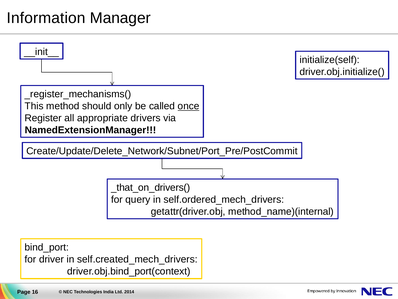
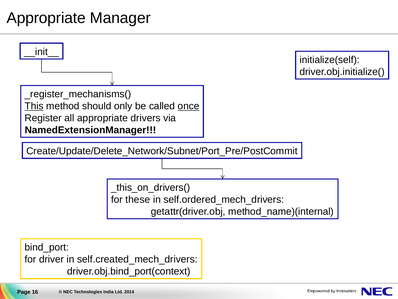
Information at (46, 18): Information -> Appropriate
This underline: none -> present
_that_on_drivers(: _that_on_drivers( -> _this_on_drivers(
query: query -> these
